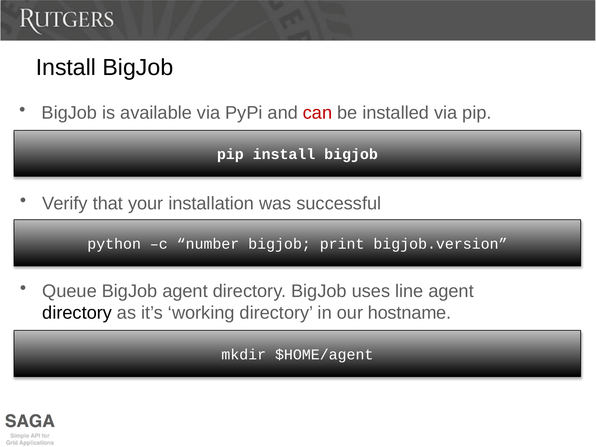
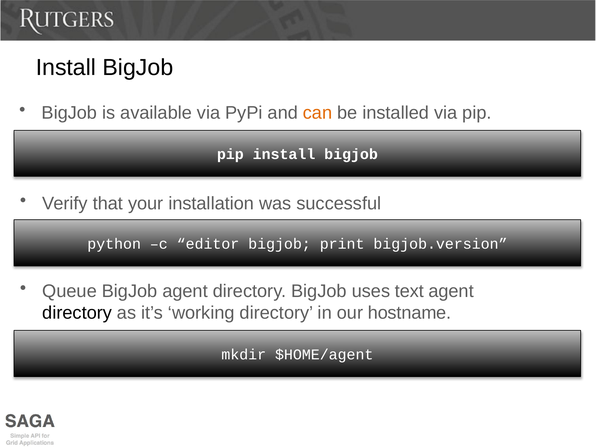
can colour: red -> orange
number: number -> editor
line: line -> text
